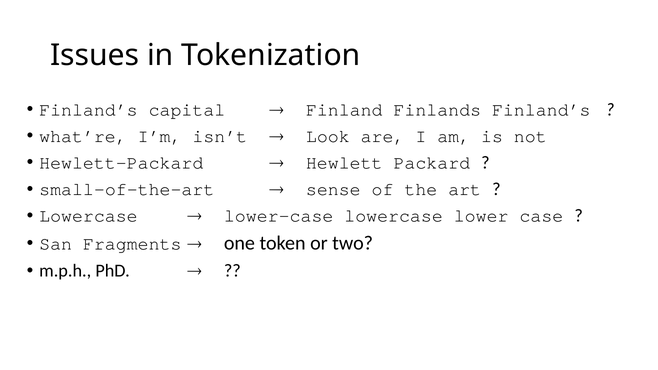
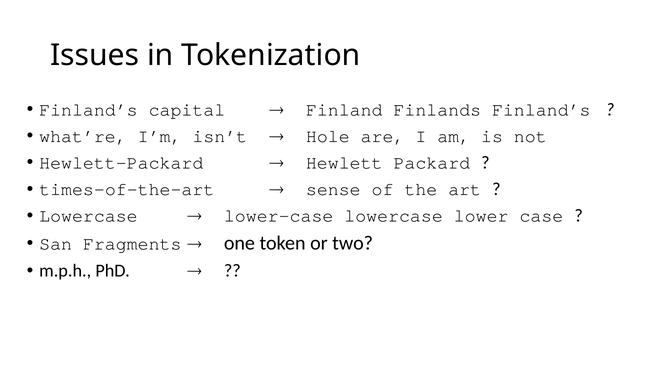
Look: Look -> Hole
small-of-the-art: small-of-the-art -> times-of-the-art
